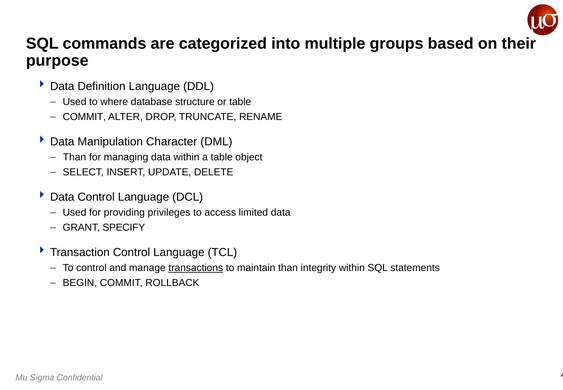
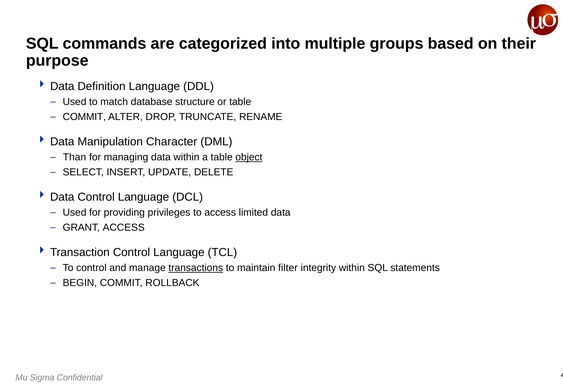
where: where -> match
object underline: none -> present
GRANT SPECIFY: SPECIFY -> ACCESS
maintain than: than -> filter
